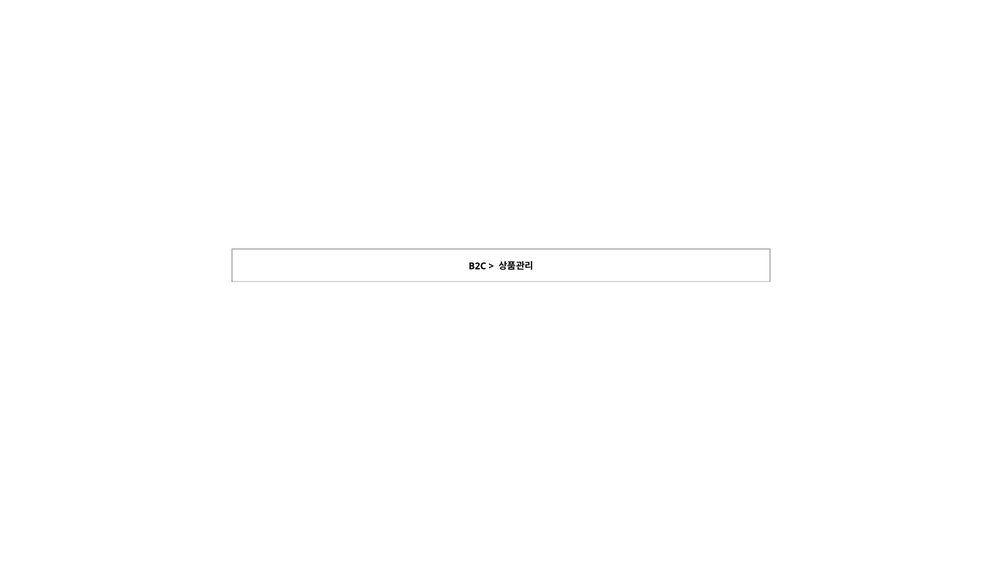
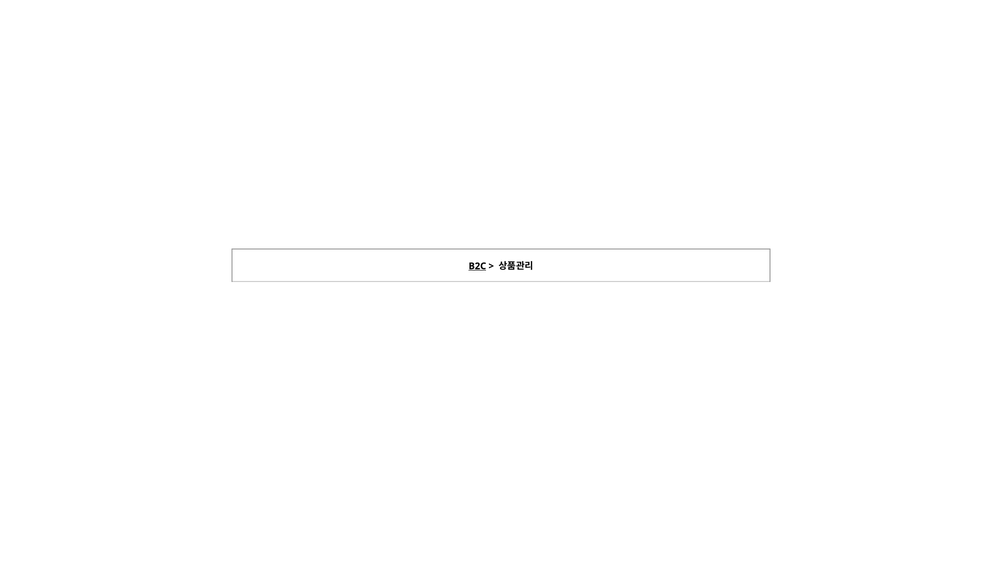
B2C underline: none -> present
